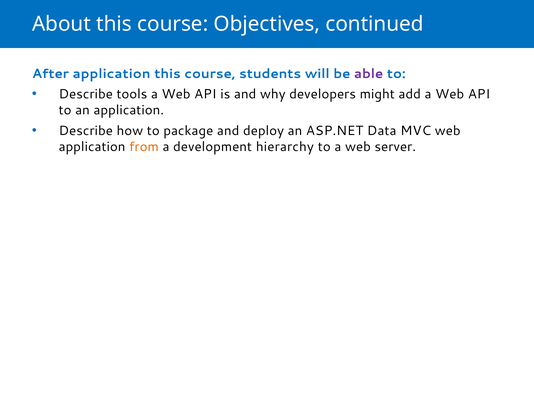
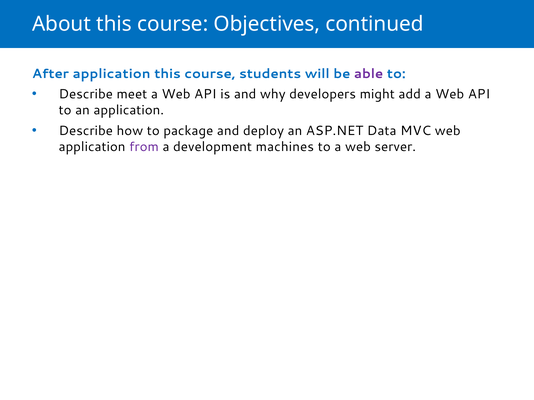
tools: tools -> meet
from colour: orange -> purple
hierarchy: hierarchy -> machines
